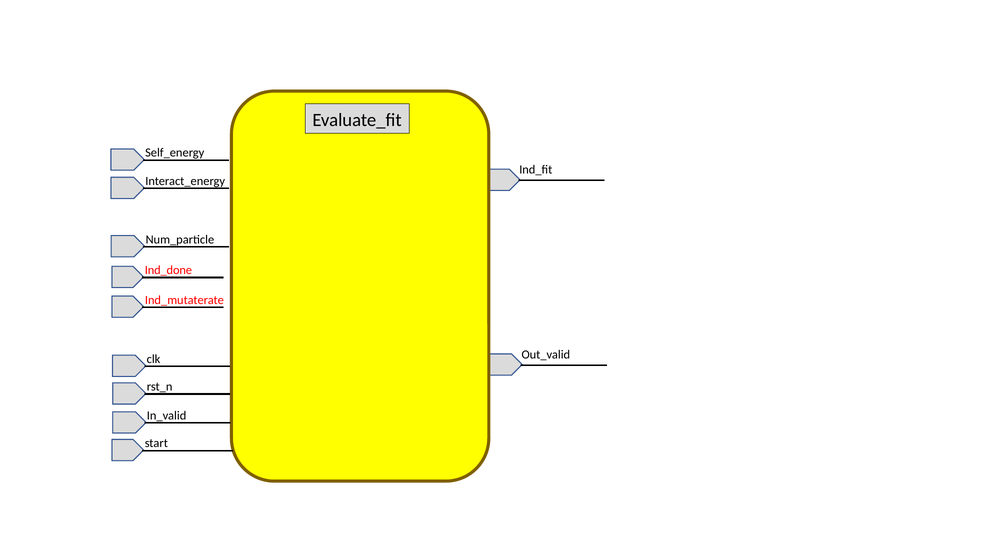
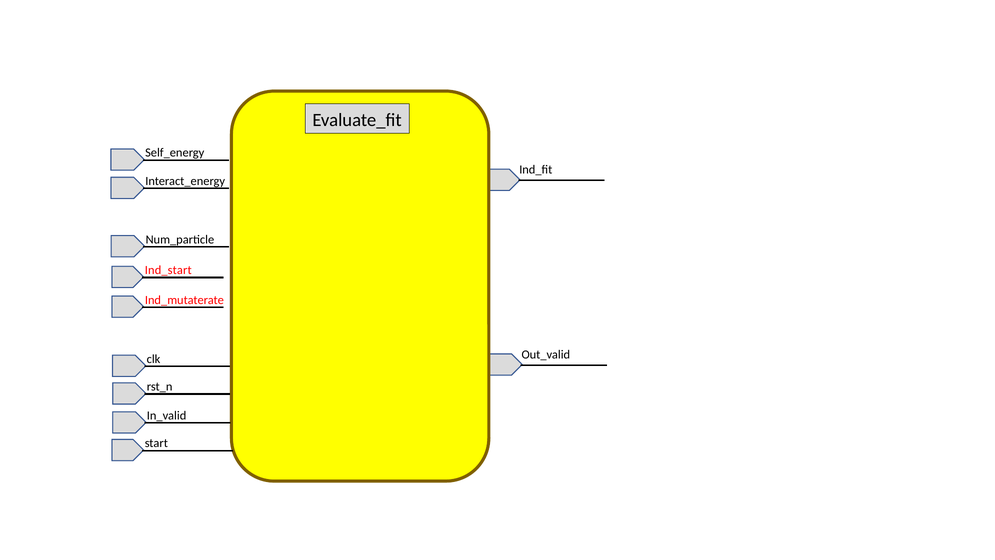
Ind_done: Ind_done -> Ind_start
